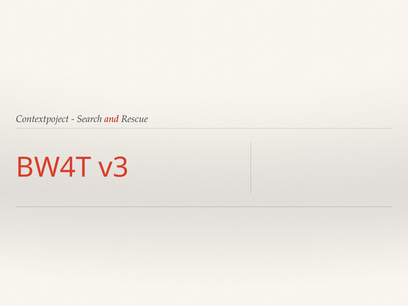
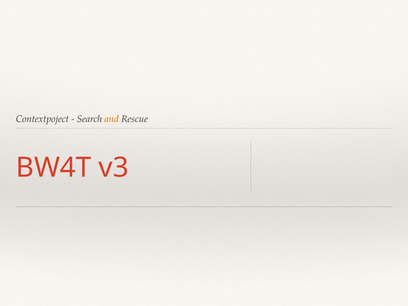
and colour: red -> orange
